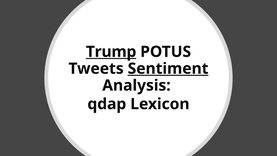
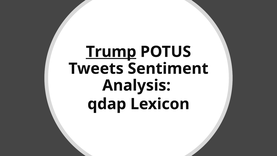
Sentiment underline: present -> none
